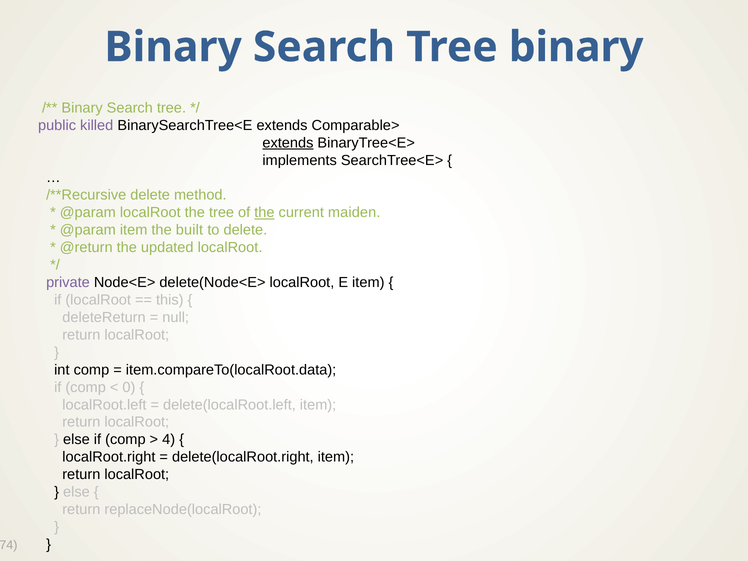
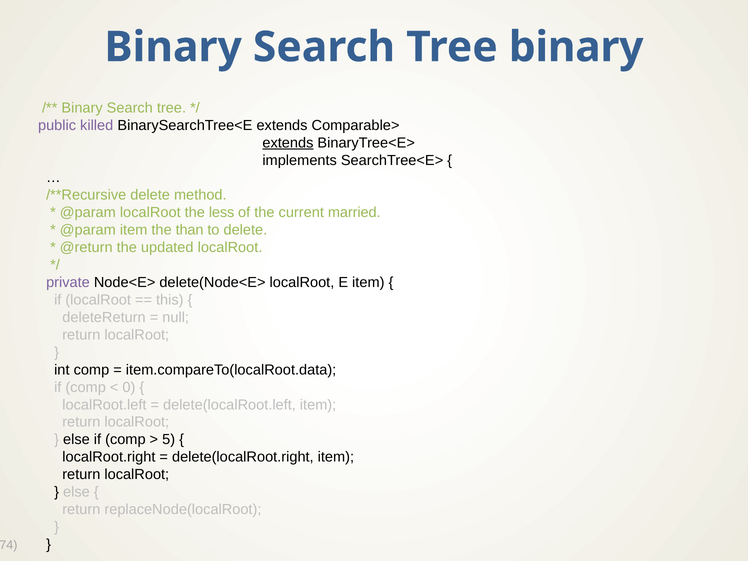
the tree: tree -> less
the at (264, 213) underline: present -> none
maiden: maiden -> married
built: built -> than
4: 4 -> 5
